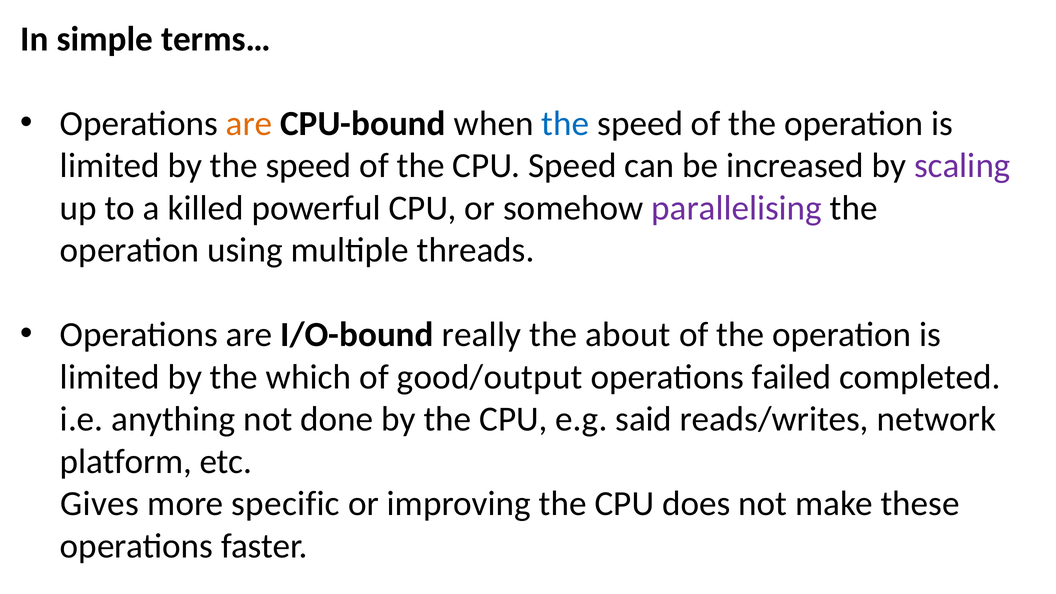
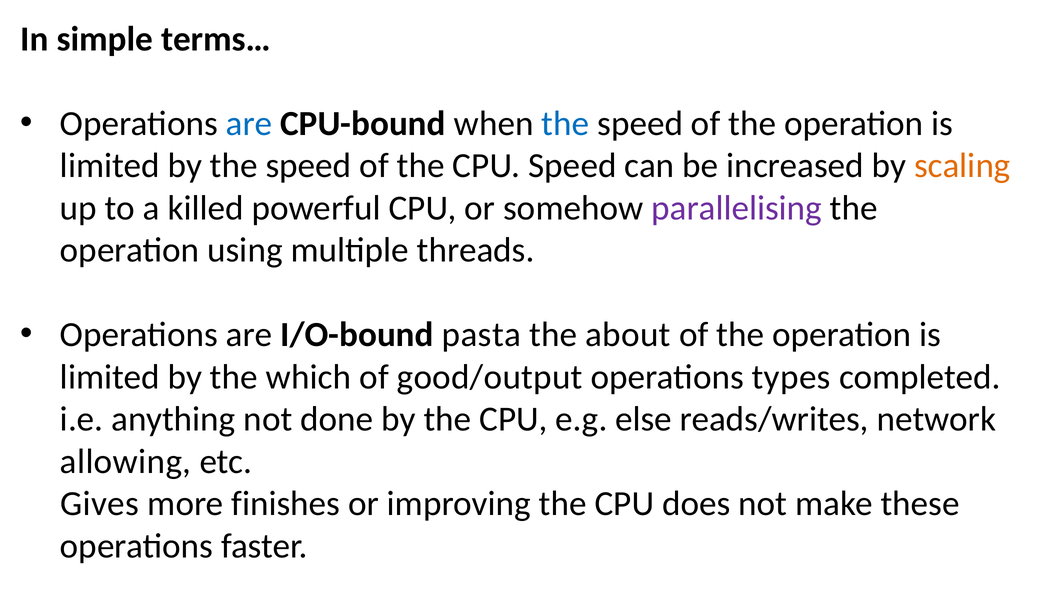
are at (249, 123) colour: orange -> blue
scaling colour: purple -> orange
really: really -> pasta
failed: failed -> types
said: said -> else
platform: platform -> allowing
specific: specific -> finishes
